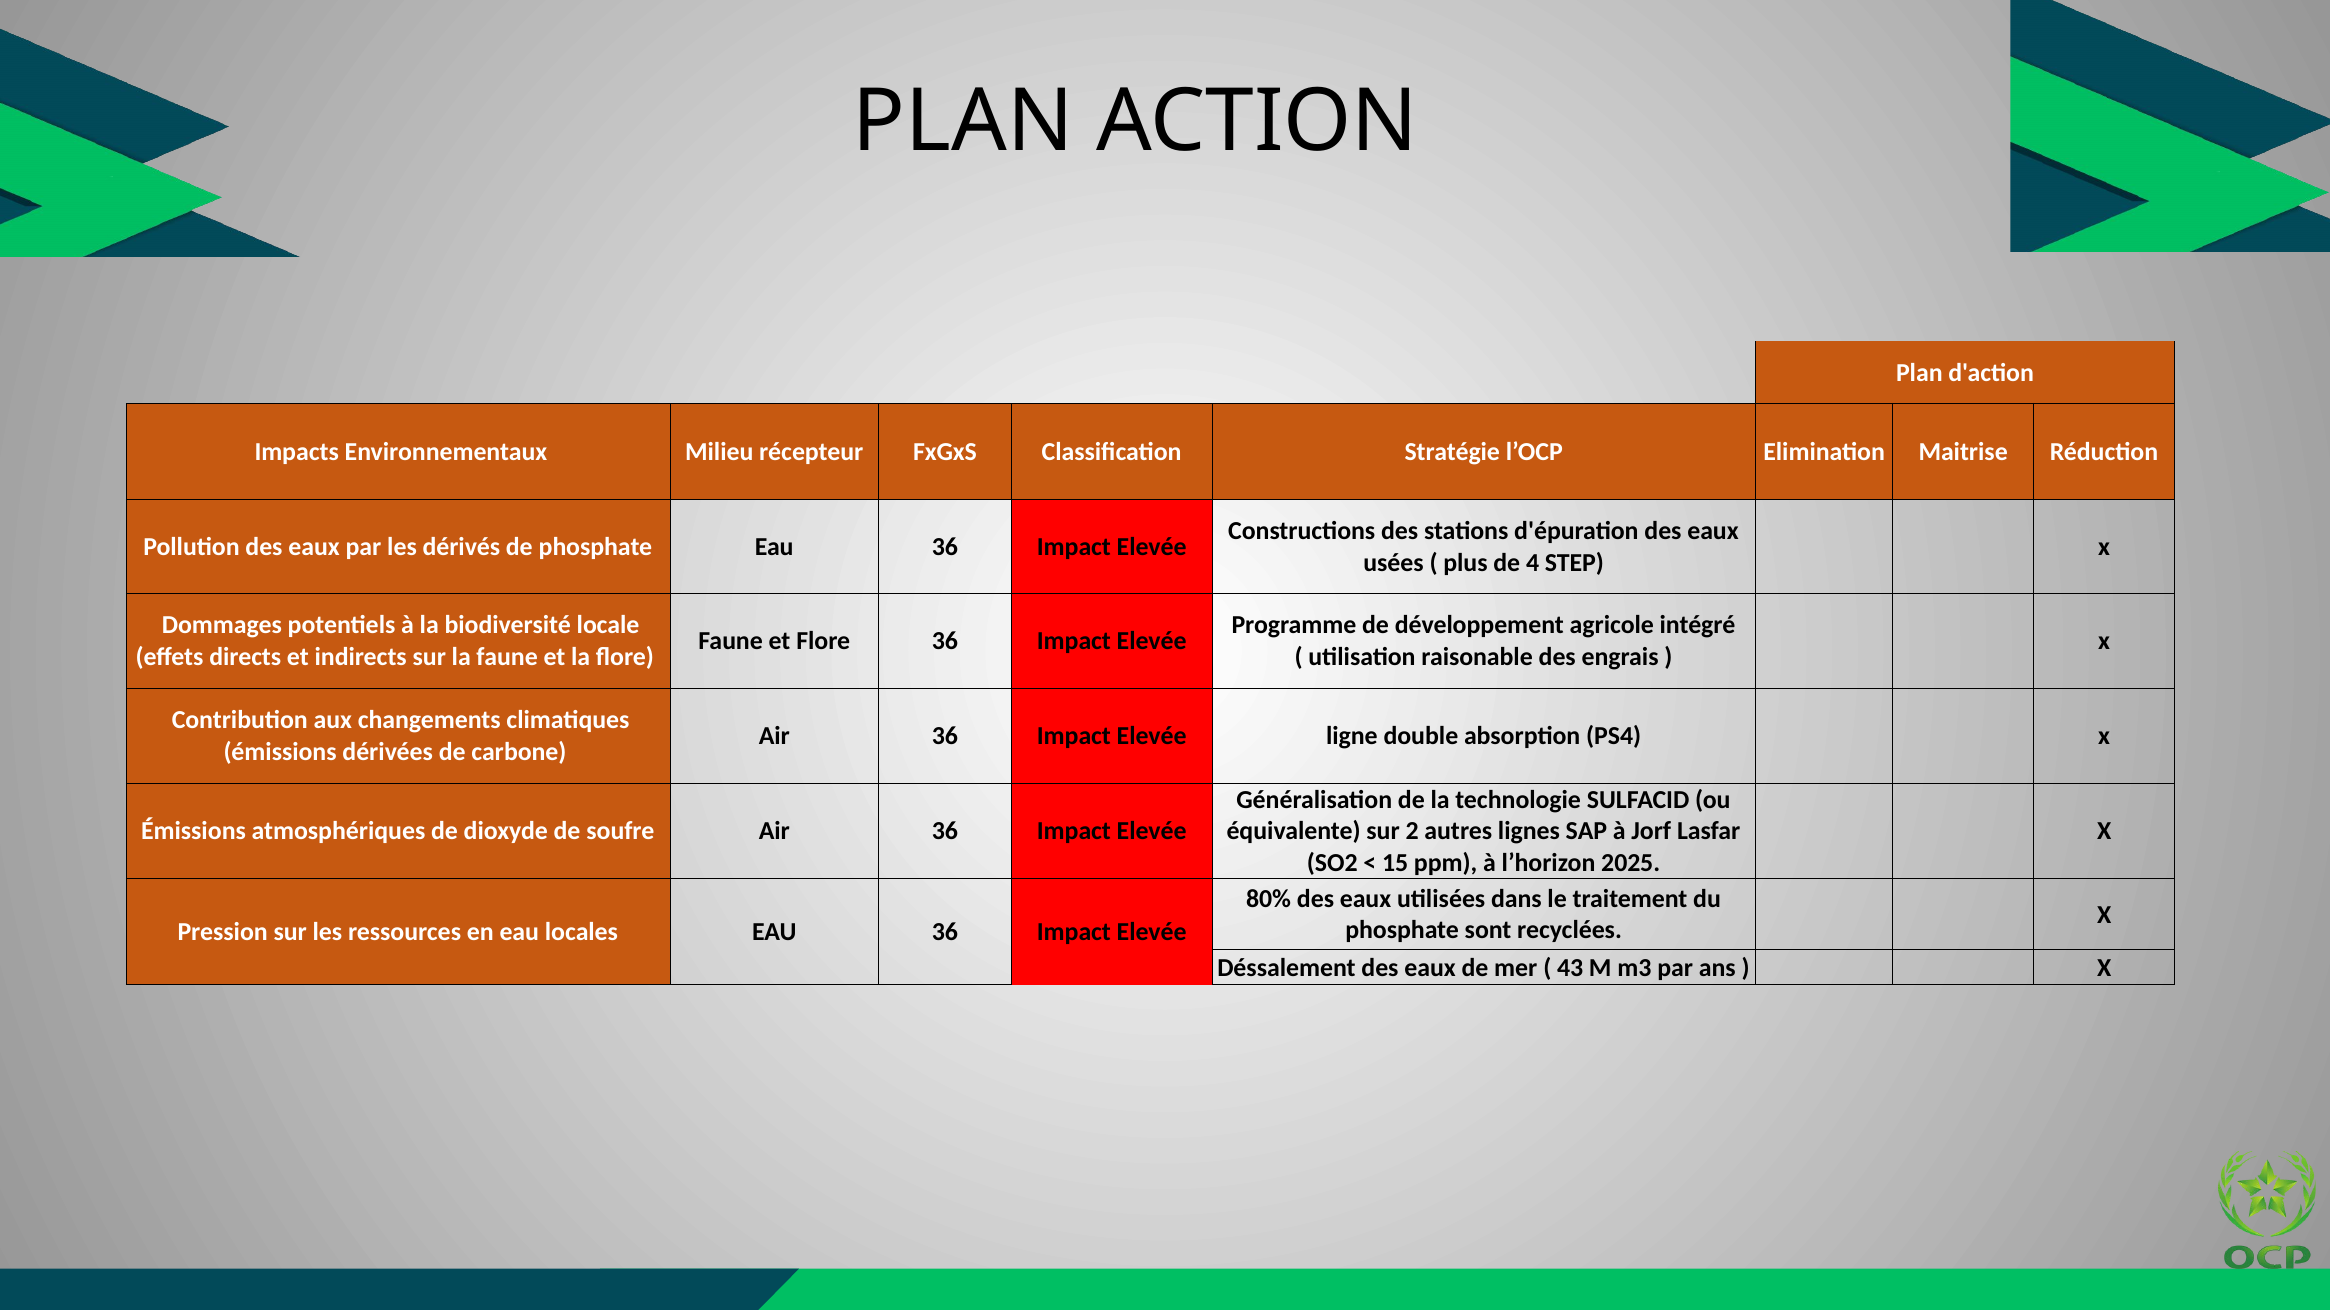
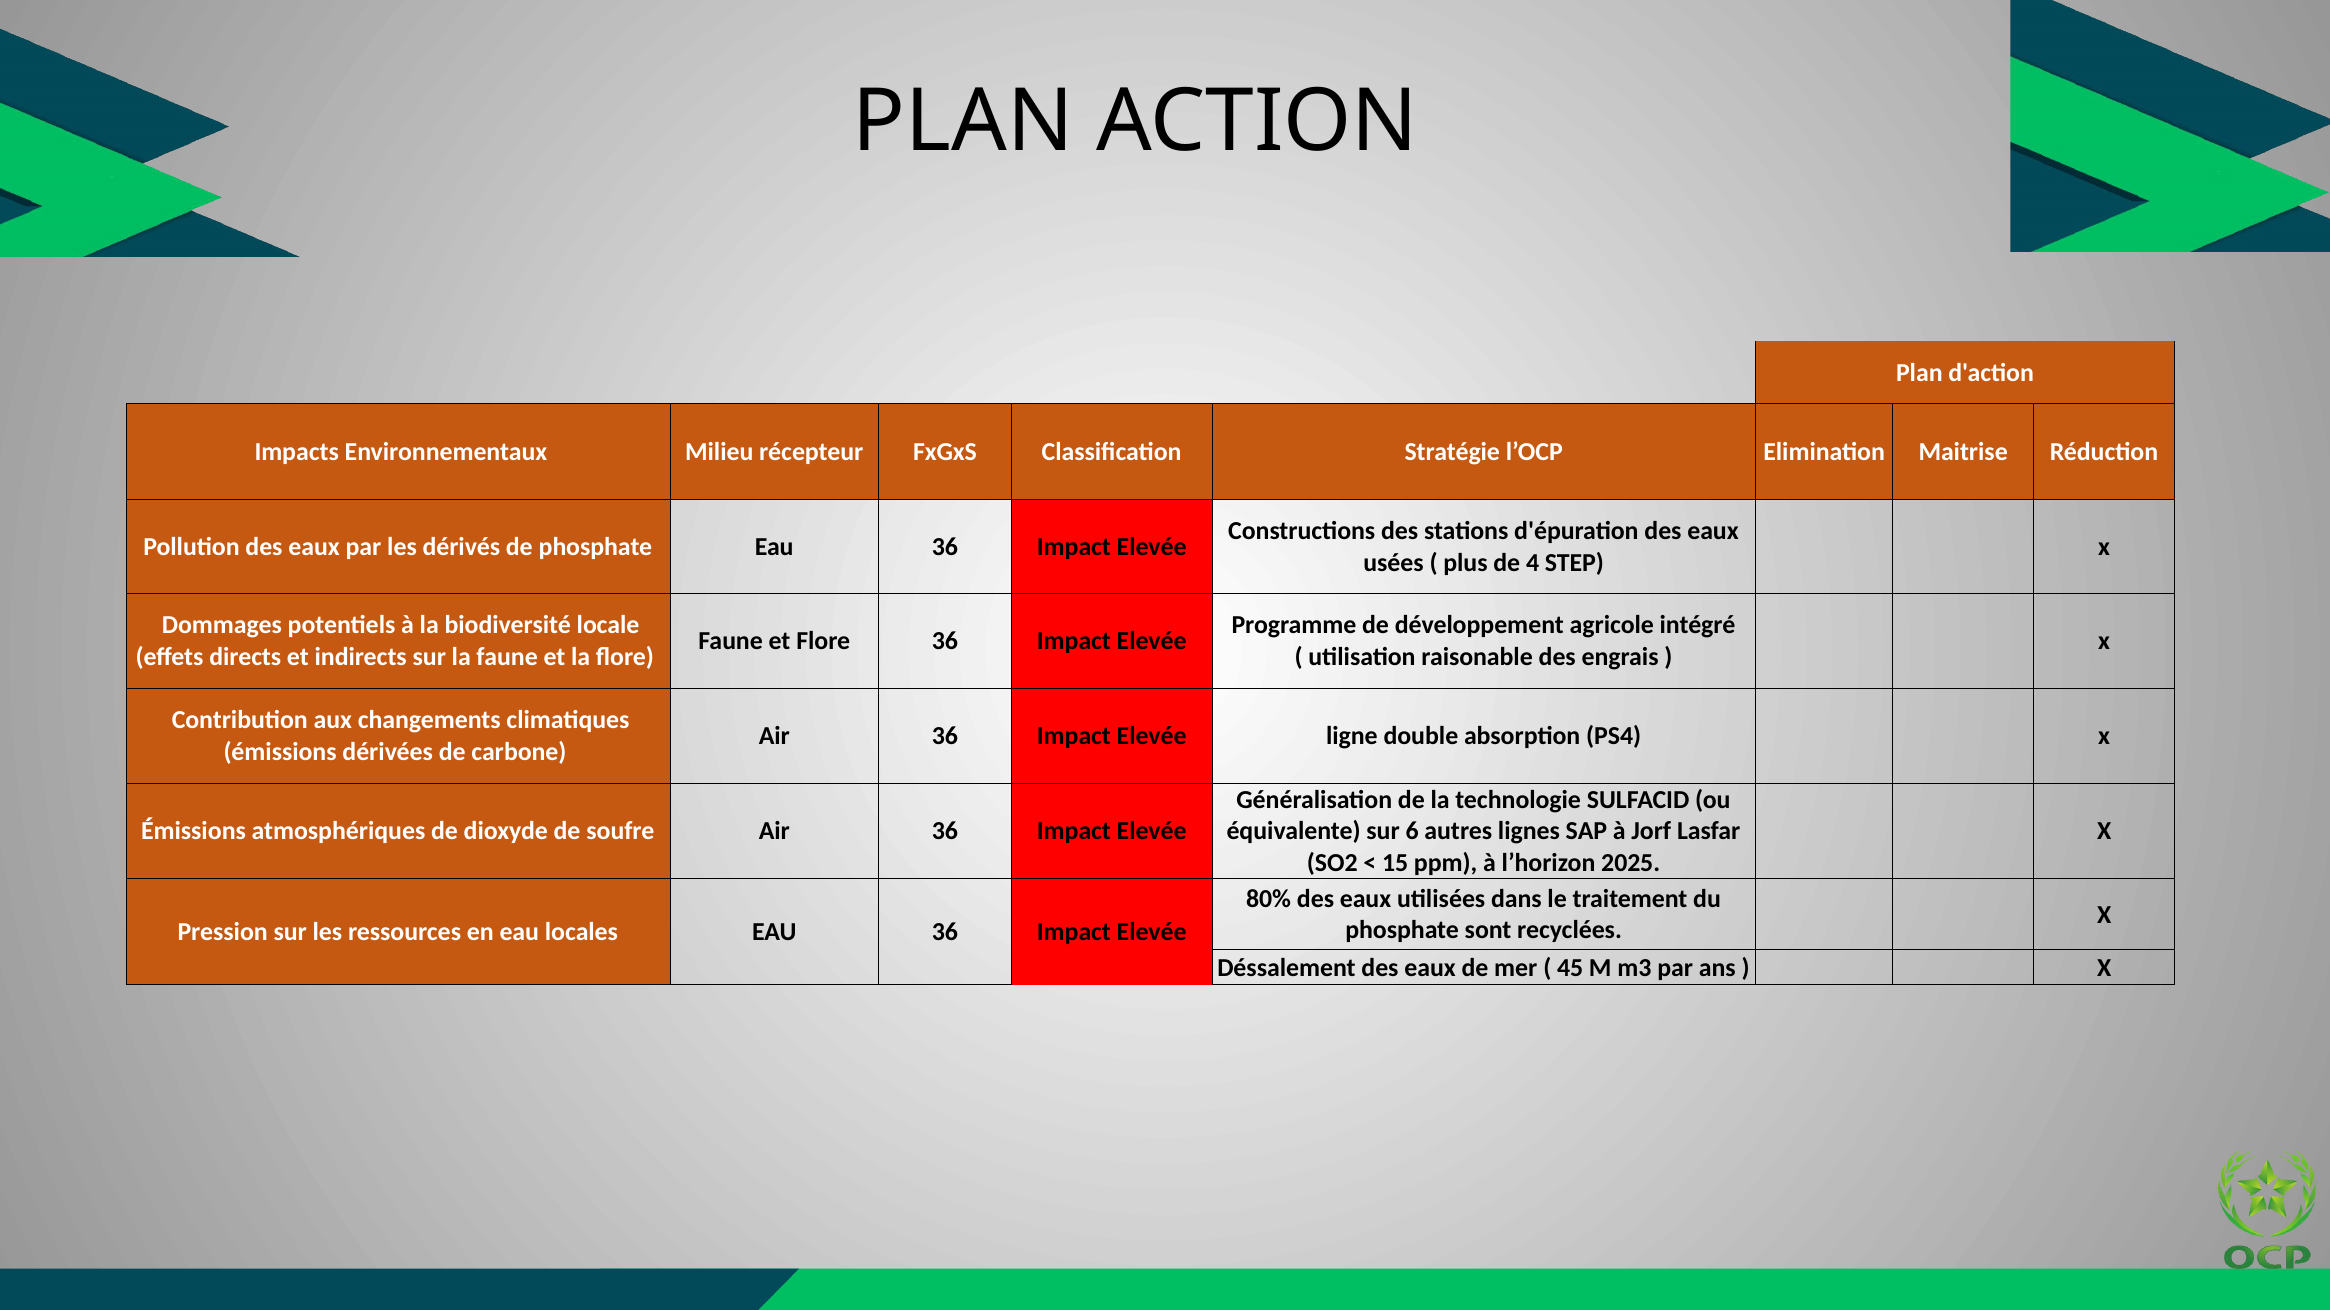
2: 2 -> 6
43: 43 -> 45
